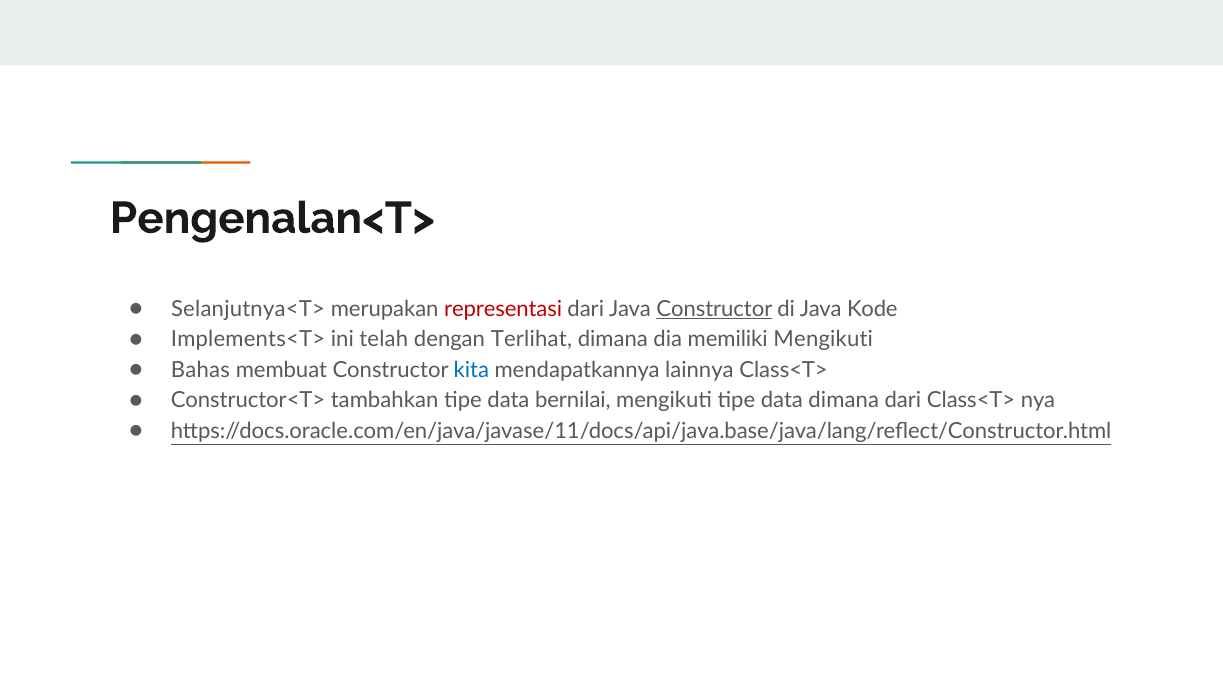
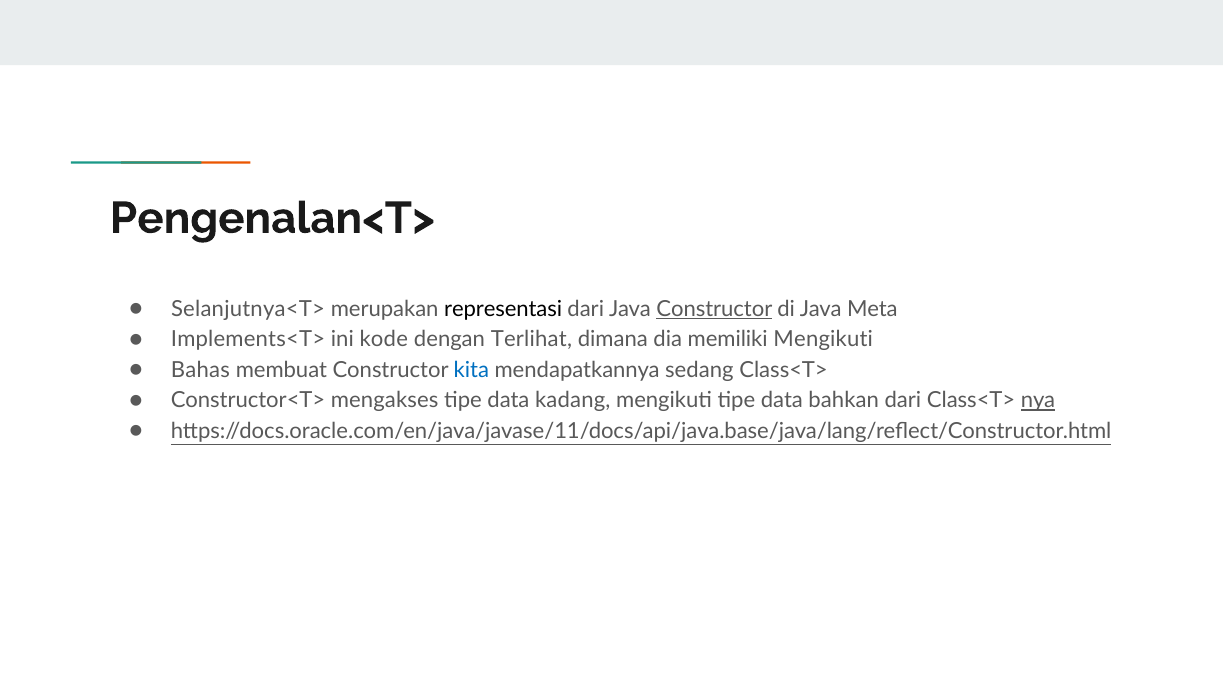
representasi colour: red -> black
Kode: Kode -> Meta
telah: telah -> kode
lainnya: lainnya -> sedang
tambahkan: tambahkan -> mengakses
bernilai: bernilai -> kadang
data dimana: dimana -> bahkan
nya underline: none -> present
